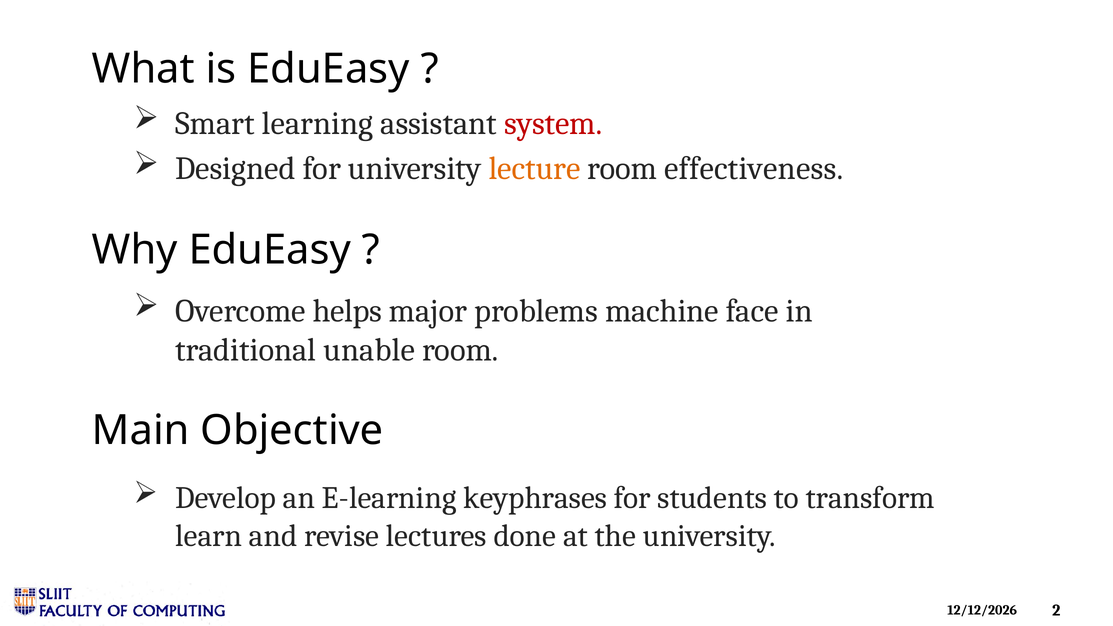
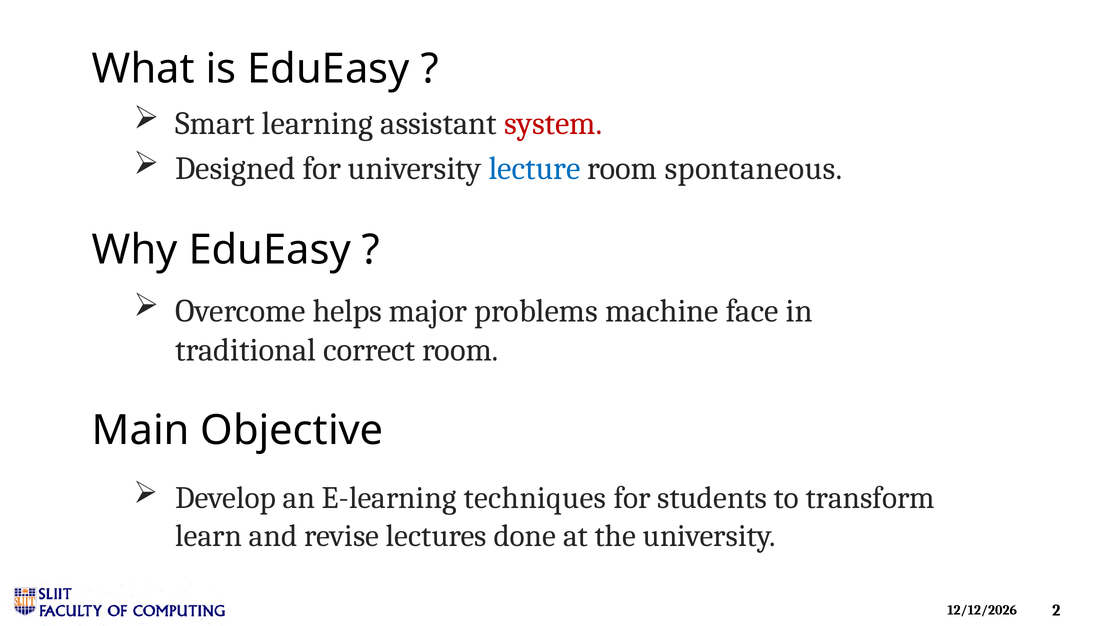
lecture colour: orange -> blue
effectiveness: effectiveness -> spontaneous
unable: unable -> correct
keyphrases: keyphrases -> techniques
